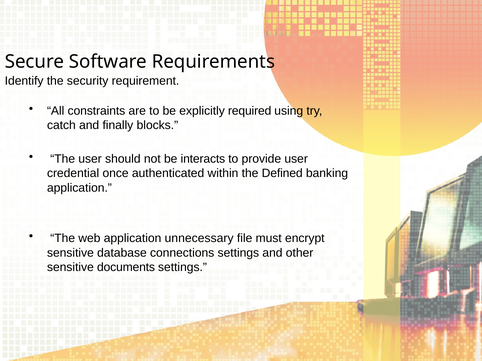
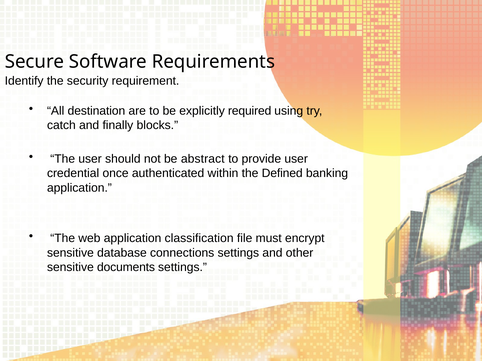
constraints: constraints -> destination
interacts: interacts -> abstract
unnecessary: unnecessary -> classification
